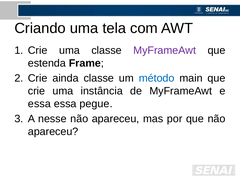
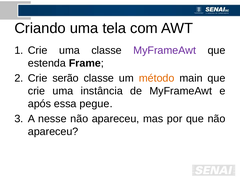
ainda: ainda -> serão
método colour: blue -> orange
essa at (39, 104): essa -> após
